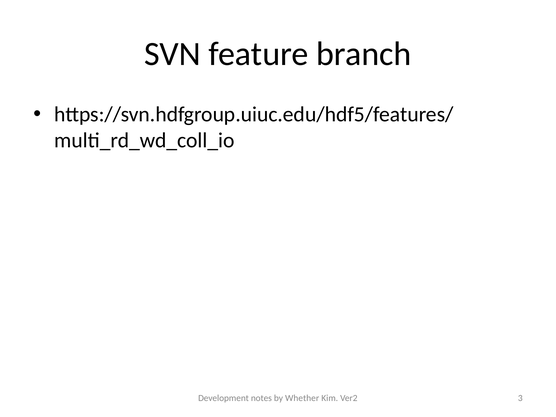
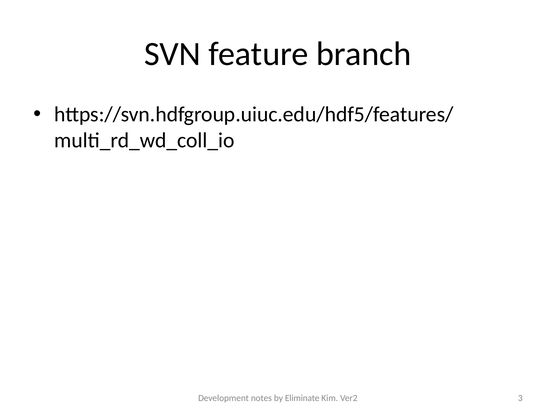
Whether: Whether -> Eliminate
